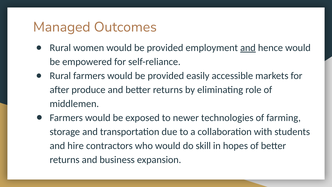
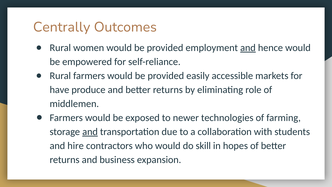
Managed: Managed -> Centrally
after: after -> have
and at (90, 132) underline: none -> present
